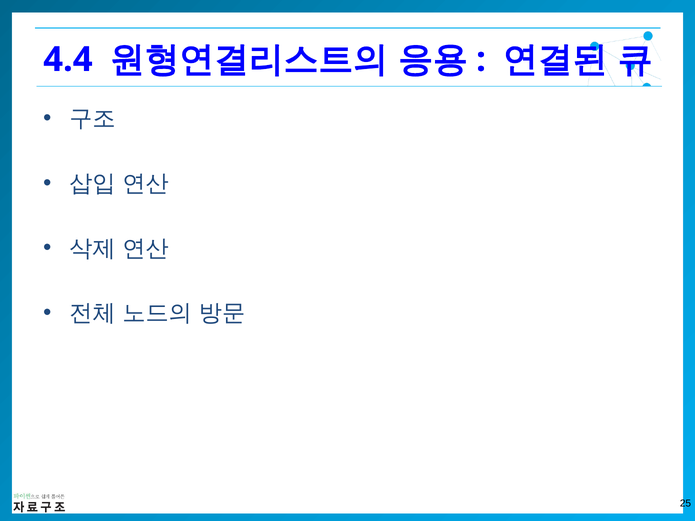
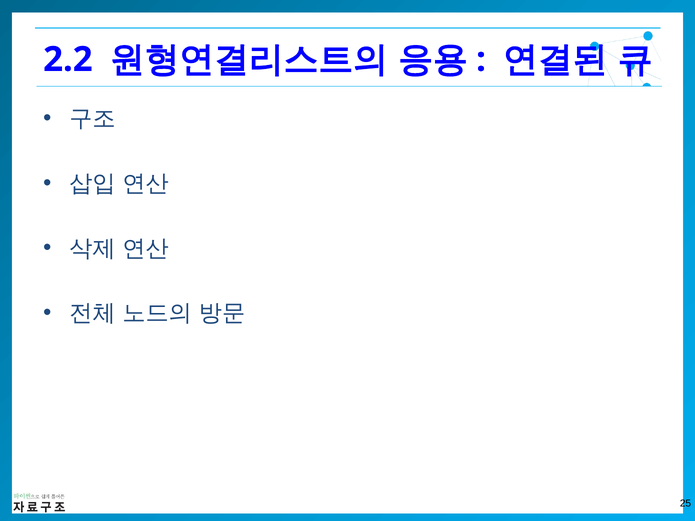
4.4: 4.4 -> 2.2
